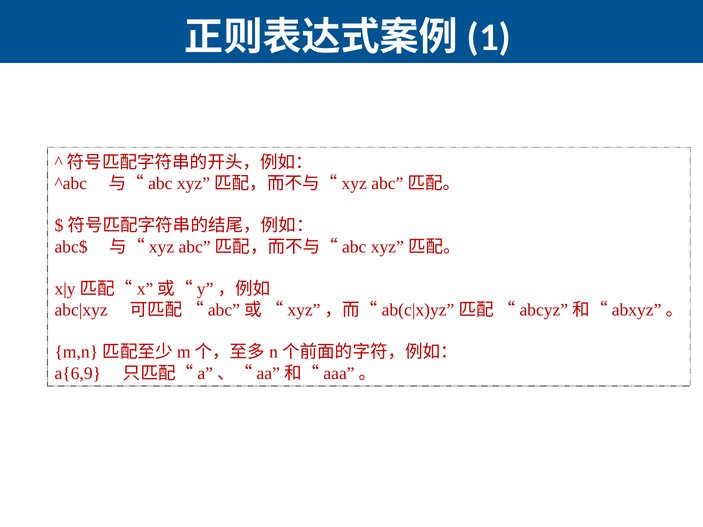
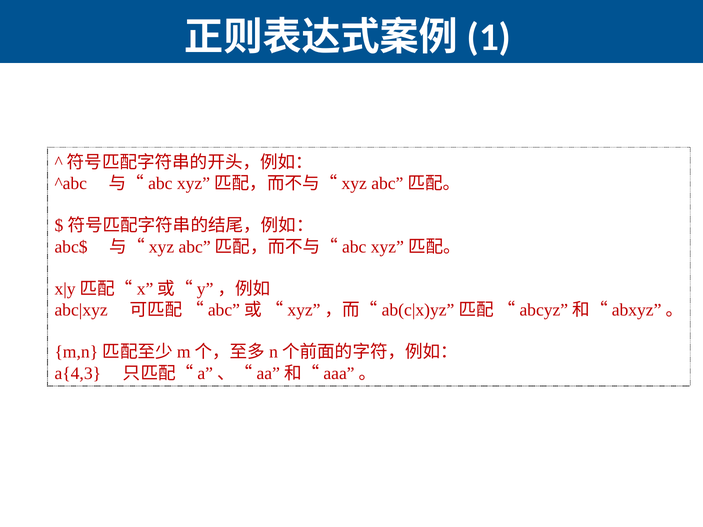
a{6,9: a{6,9 -> a{4,3
